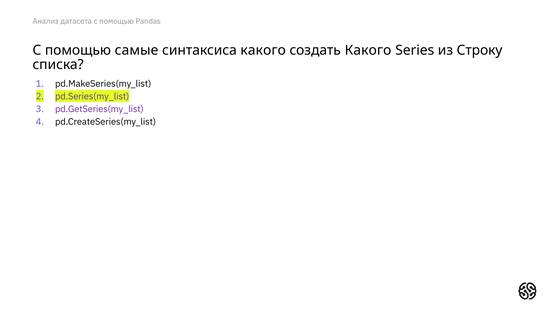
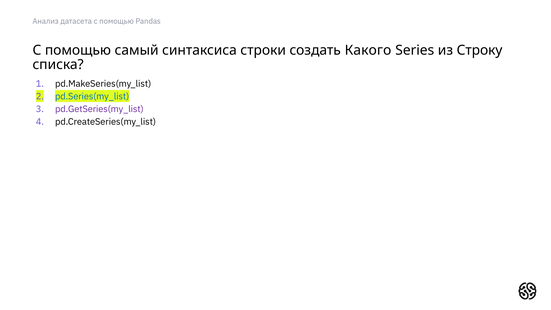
самые: самые -> самый
синтаксиса какого: какого -> строки
pd.Series(my_list colour: purple -> blue
